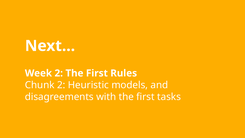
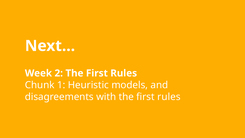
Chunk 2: 2 -> 1
with the first tasks: tasks -> rules
